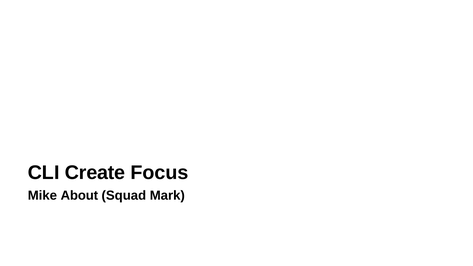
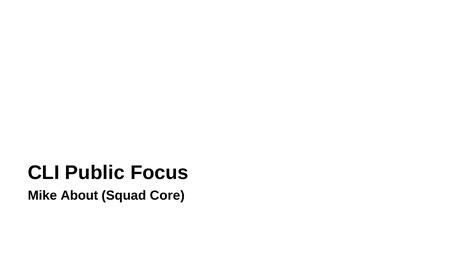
Create: Create -> Public
Mark: Mark -> Core
